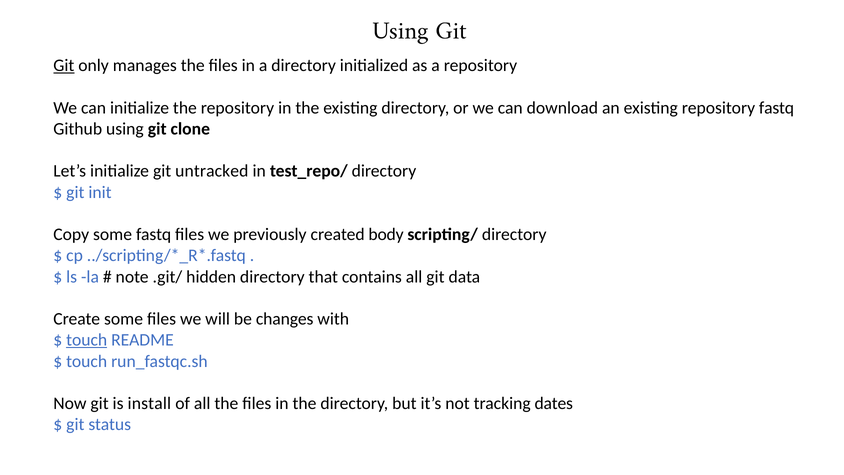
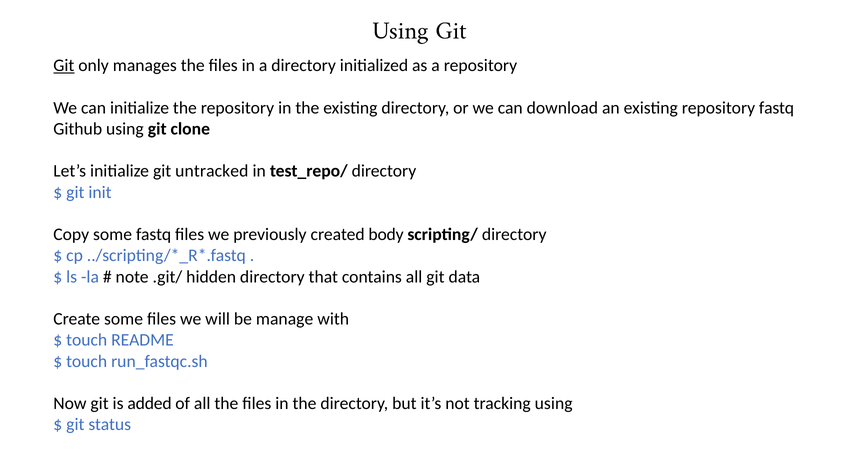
changes: changes -> manage
touch at (87, 340) underline: present -> none
install: install -> added
tracking dates: dates -> using
